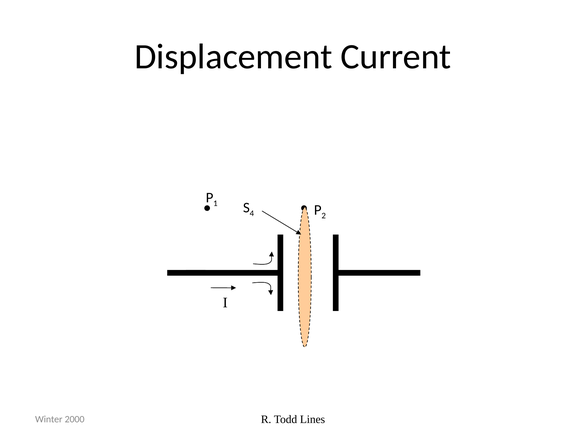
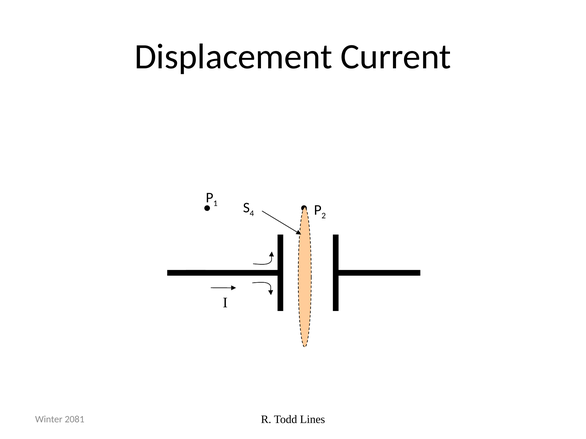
2000: 2000 -> 2081
